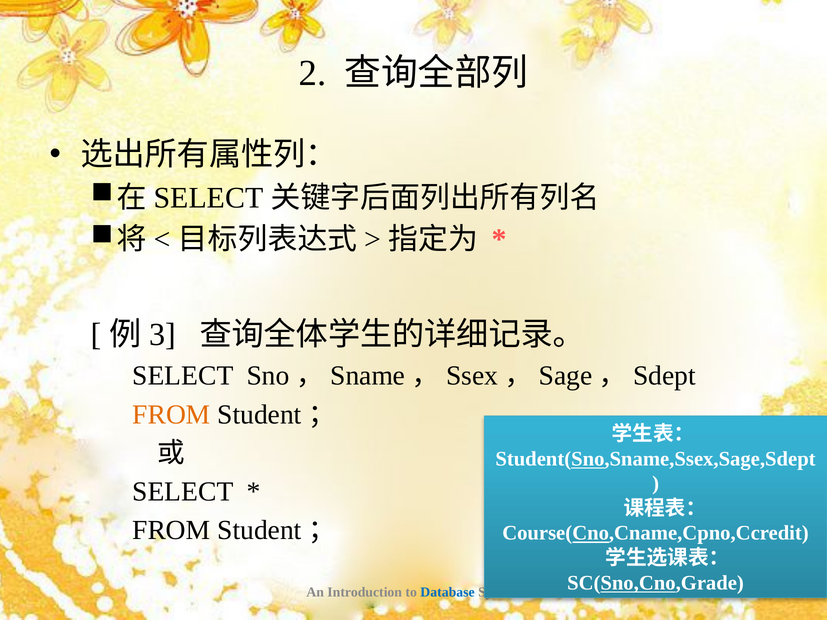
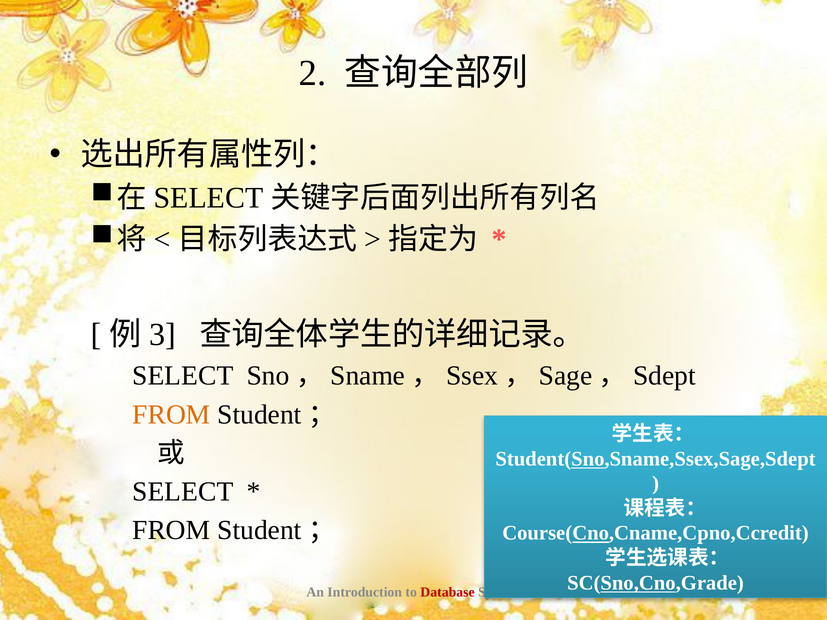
Database colour: blue -> red
